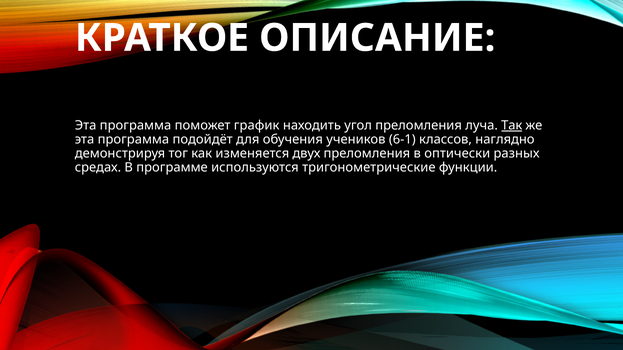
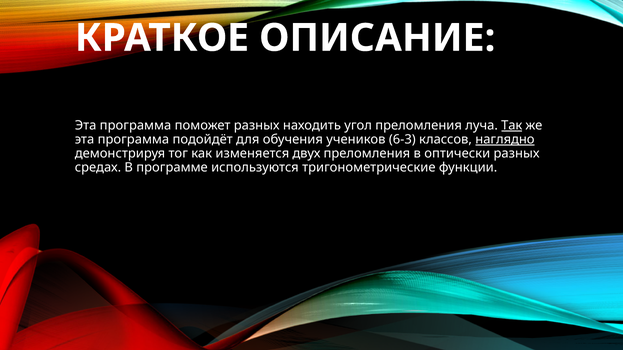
поможет график: график -> разных
6-1: 6-1 -> 6-3
наглядно underline: none -> present
